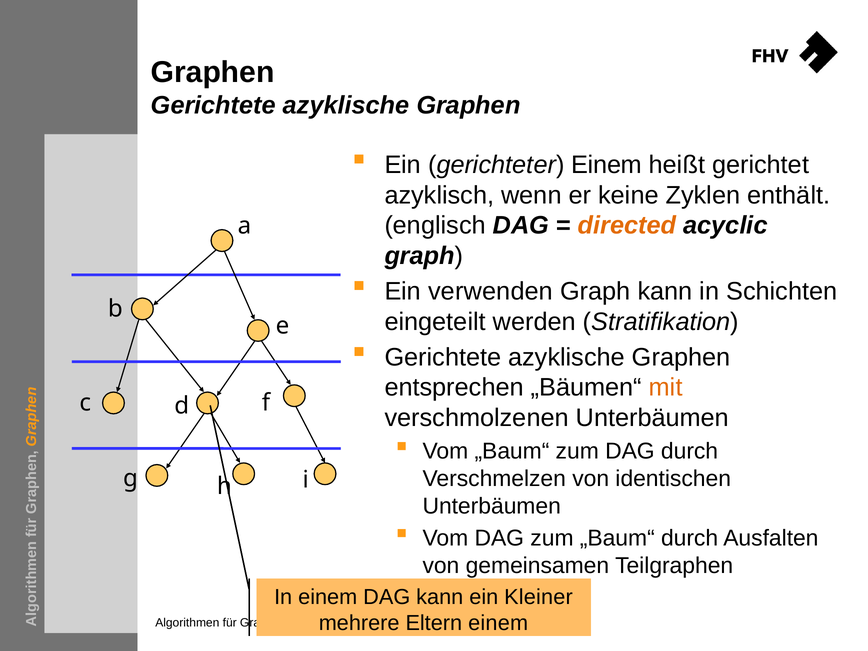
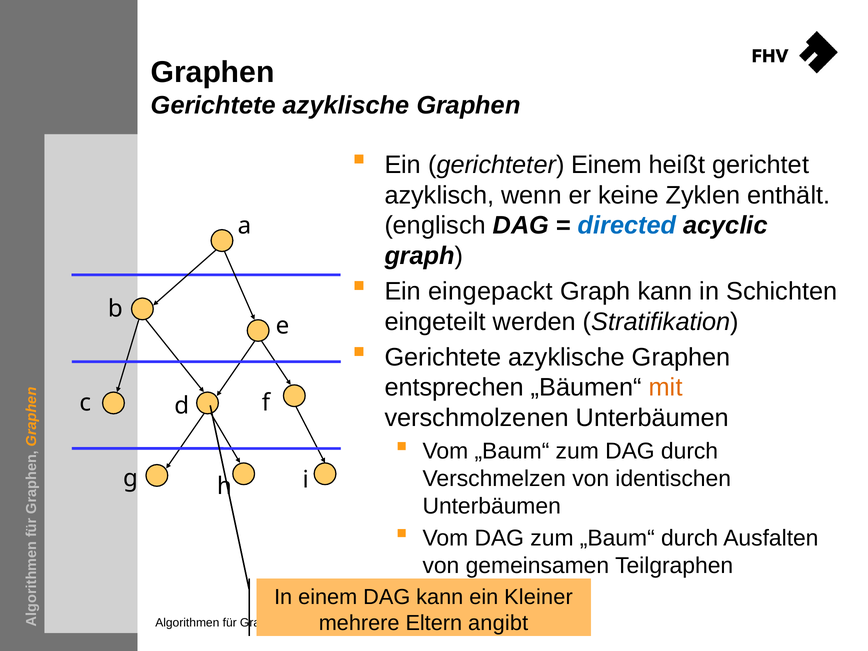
directed colour: orange -> blue
verwenden: verwenden -> eingepackt
Eltern einem: einem -> angibt
